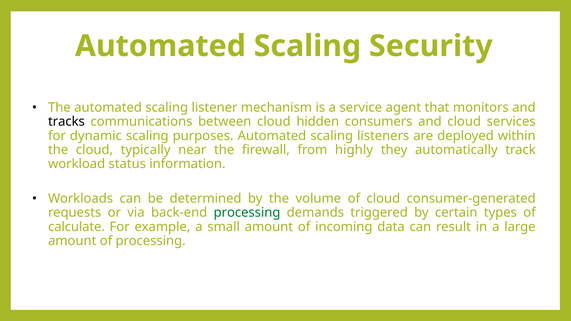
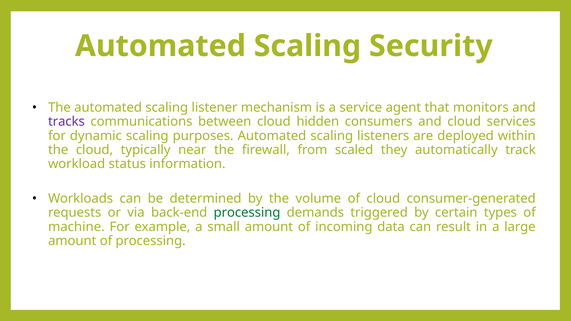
tracks colour: black -> purple
highly: highly -> scaled
calculate: calculate -> machine
